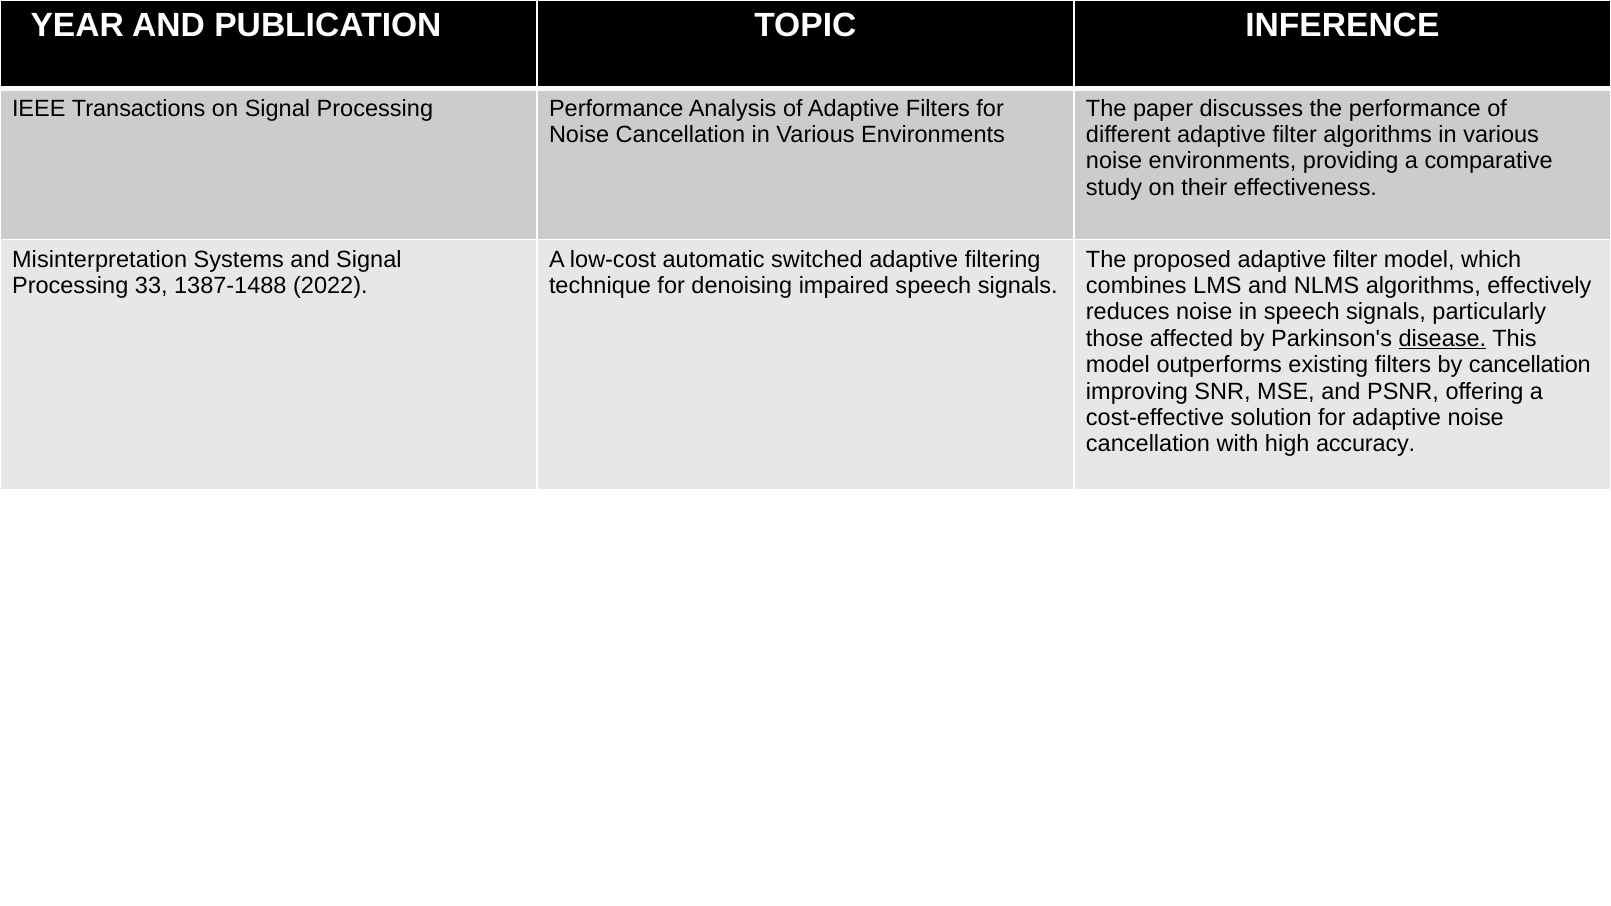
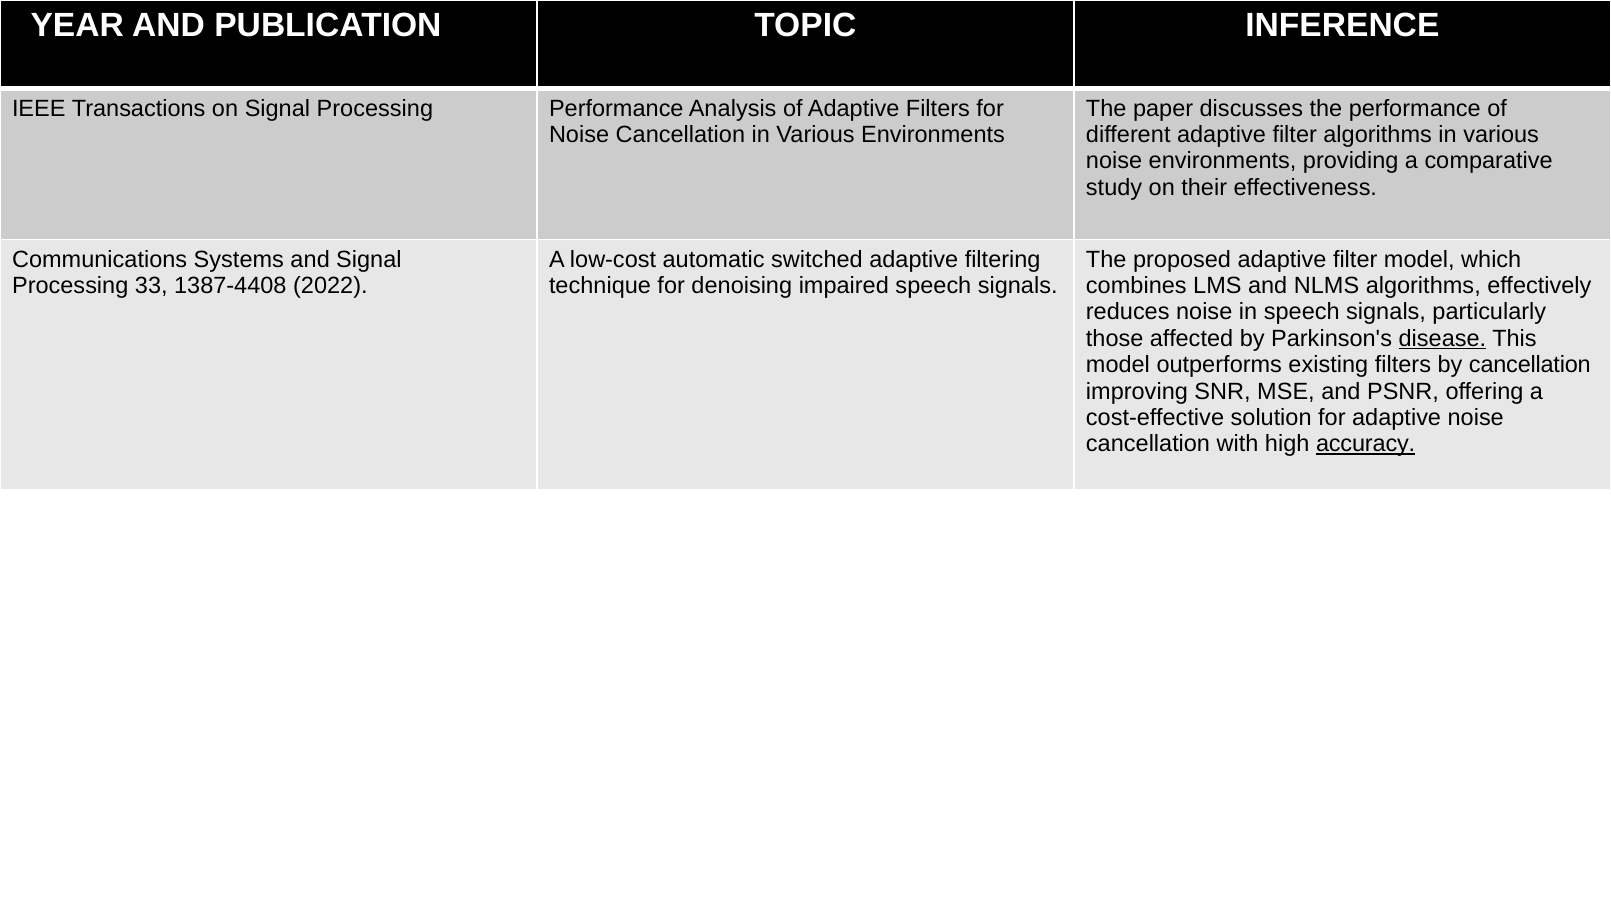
Misinterpretation: Misinterpretation -> Communications
1387-1488: 1387-1488 -> 1387-4408
accuracy underline: none -> present
